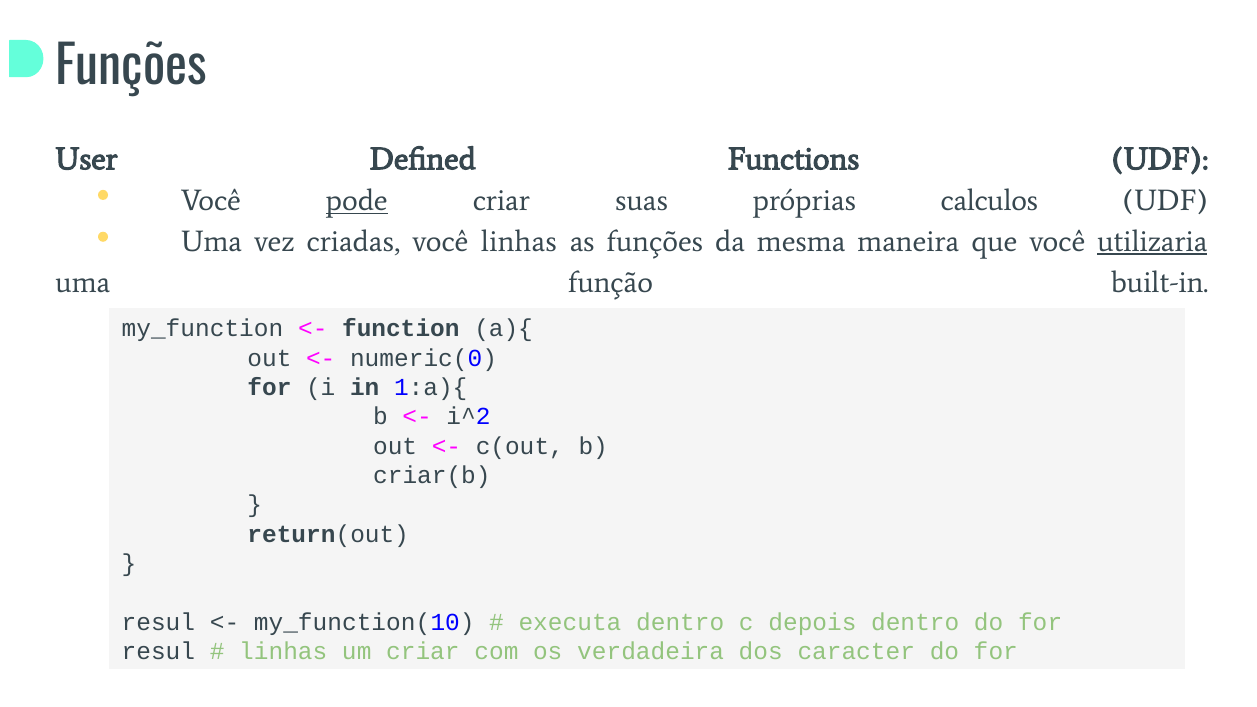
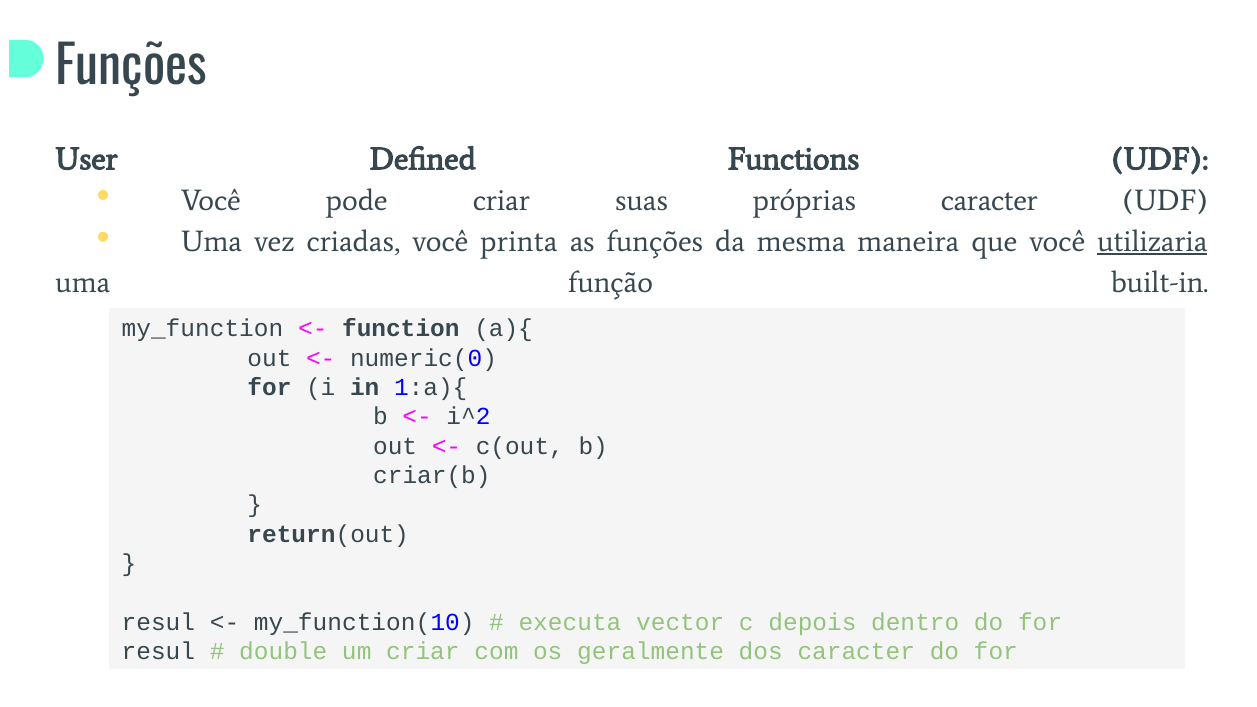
pode underline: present -> none
próprias calculos: calculos -> caracter
você linhas: linhas -> printa
executa dentro: dentro -> vector
linhas at (283, 652): linhas -> double
verdadeira: verdadeira -> geralmente
